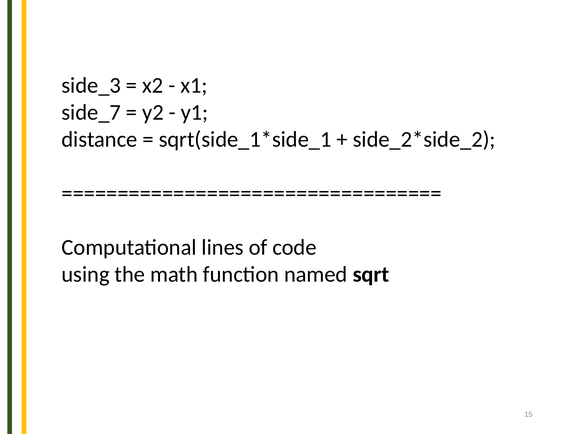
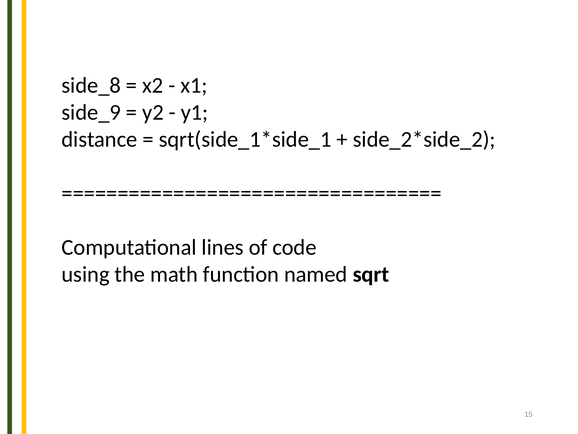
side_3: side_3 -> side_8
side_7: side_7 -> side_9
